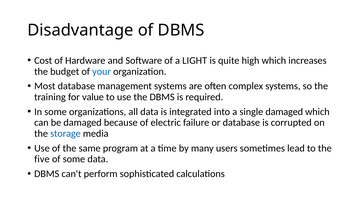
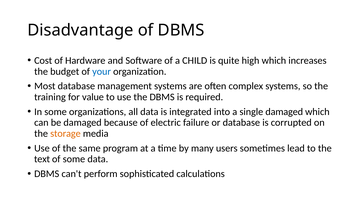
LIGHT: LIGHT -> CHILD
storage colour: blue -> orange
five: five -> text
